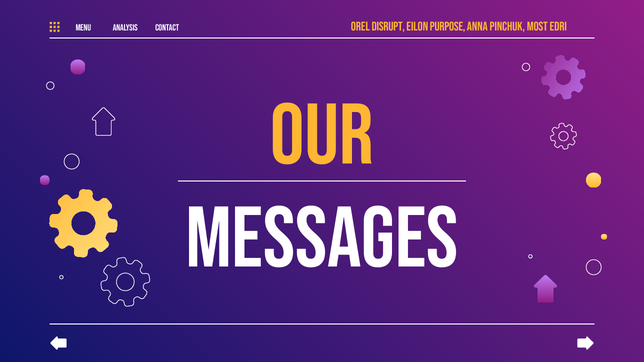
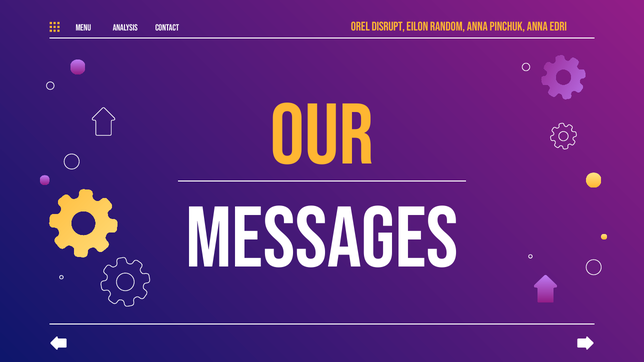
PURPOSE: PURPOSE -> RANDOM
PINCHUK MOST: MOST -> ANNA
